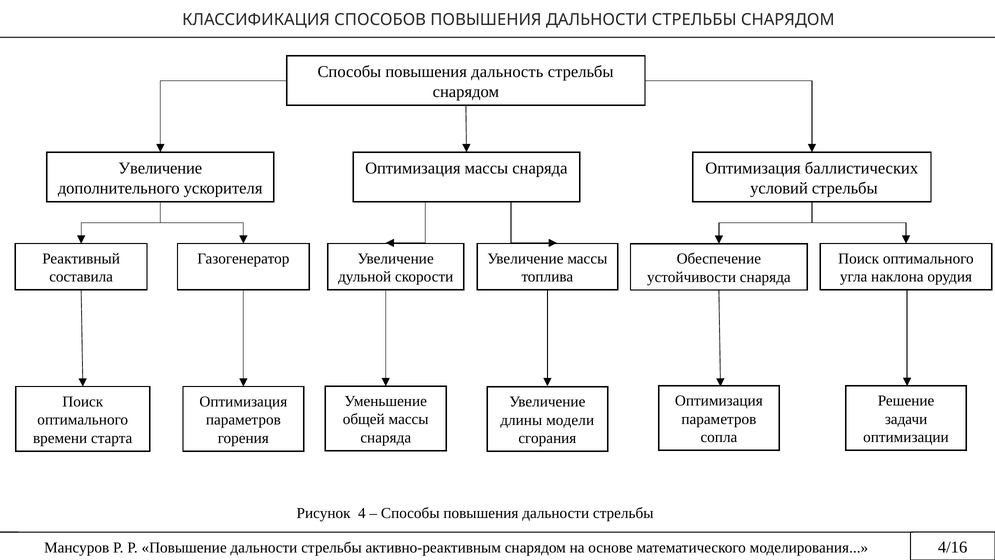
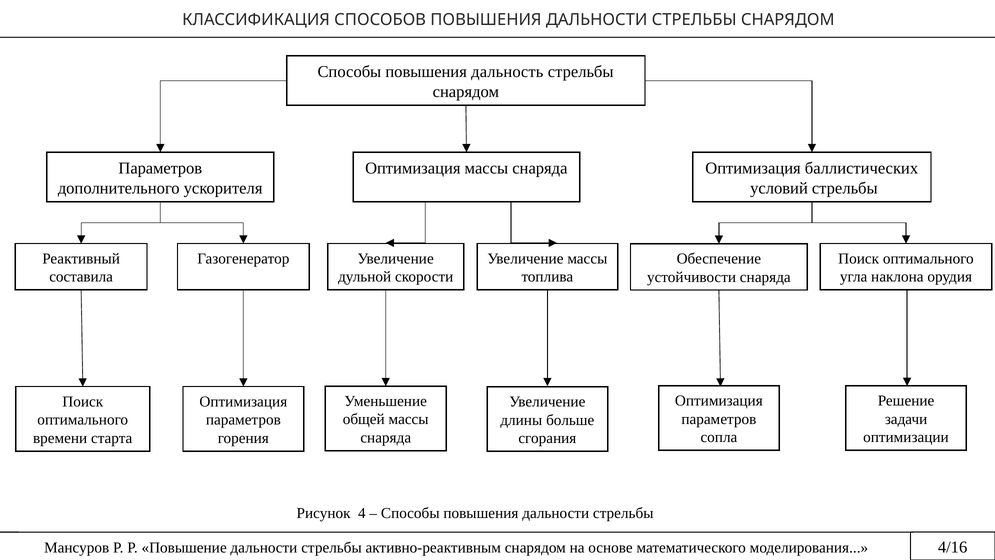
Увеличение at (160, 168): Увеличение -> Параметров
модели: модели -> больше
